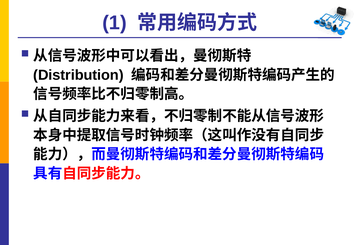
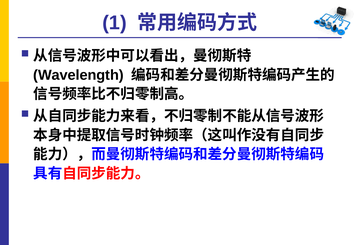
Distribution: Distribution -> Wavelength
